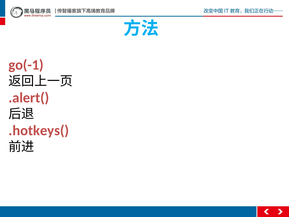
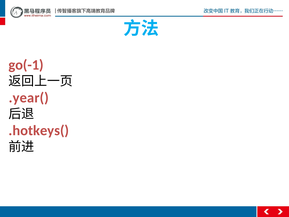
.alert(: .alert( -> .year(
